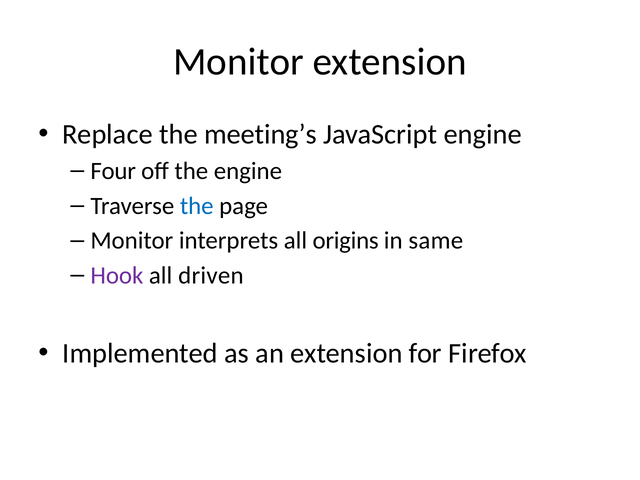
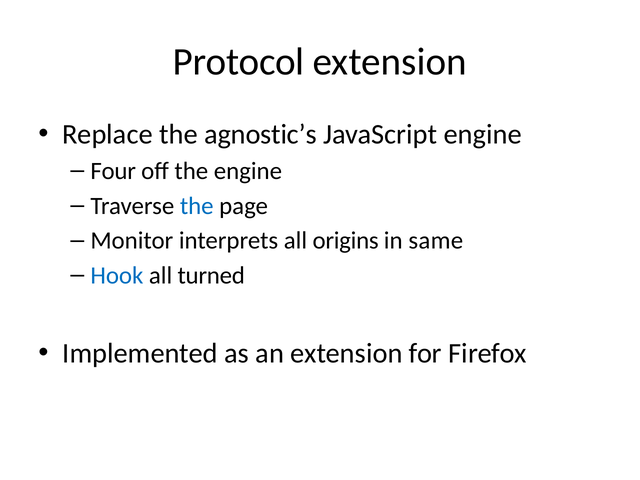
Monitor at (238, 62): Monitor -> Protocol
meeting’s: meeting’s -> agnostic’s
Hook colour: purple -> blue
driven: driven -> turned
